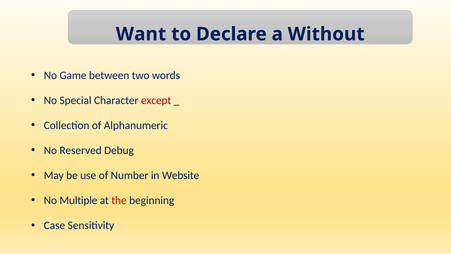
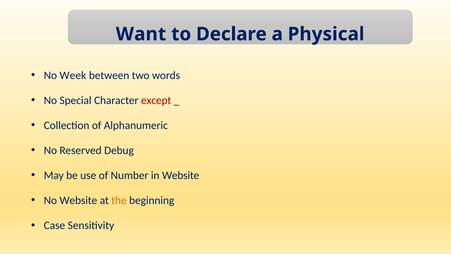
Without: Without -> Physical
Game: Game -> Week
No Multiple: Multiple -> Website
the colour: red -> orange
